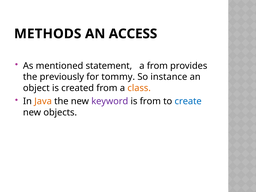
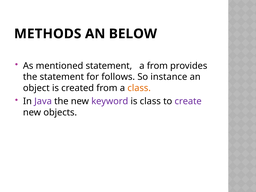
ACCESS: ACCESS -> BELOW
the previously: previously -> statement
tommy: tommy -> follows
Java colour: orange -> purple
is from: from -> class
create colour: blue -> purple
